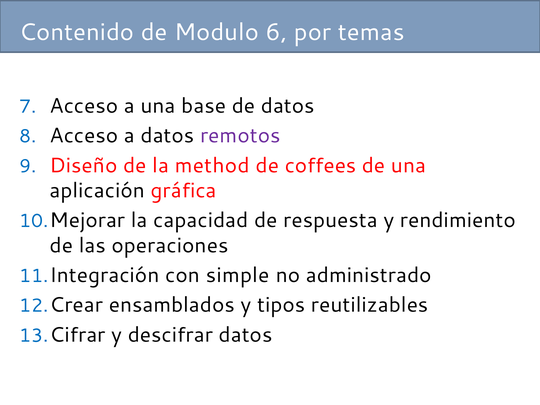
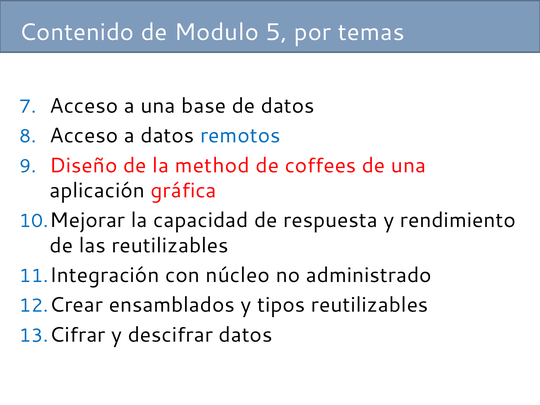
6: 6 -> 5
remotos colour: purple -> blue
las operaciones: operaciones -> reutilizables
simple: simple -> núcleo
